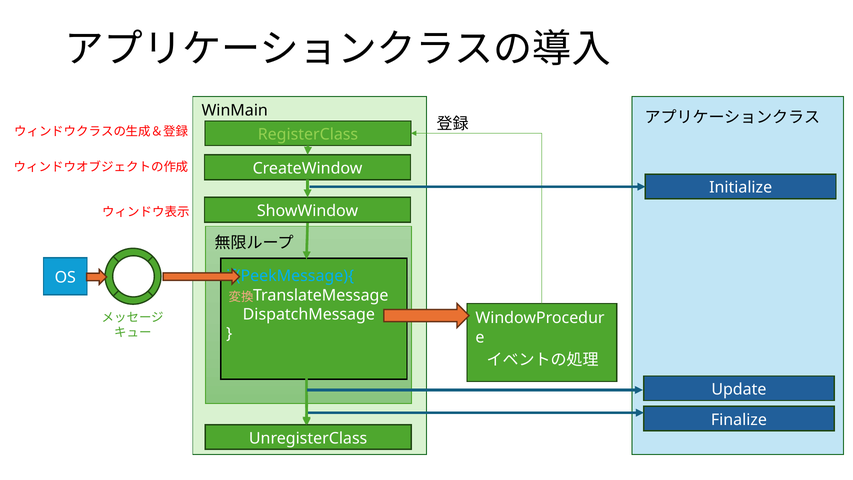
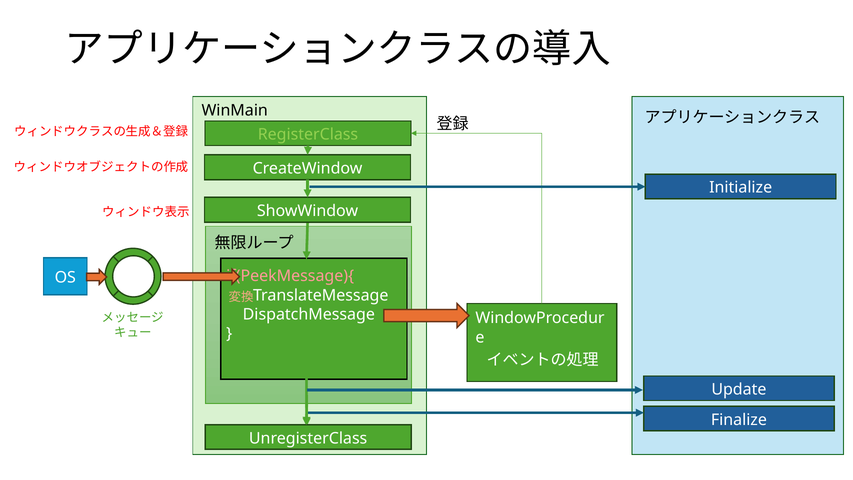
if(PeekMessage){ colour: light blue -> pink
